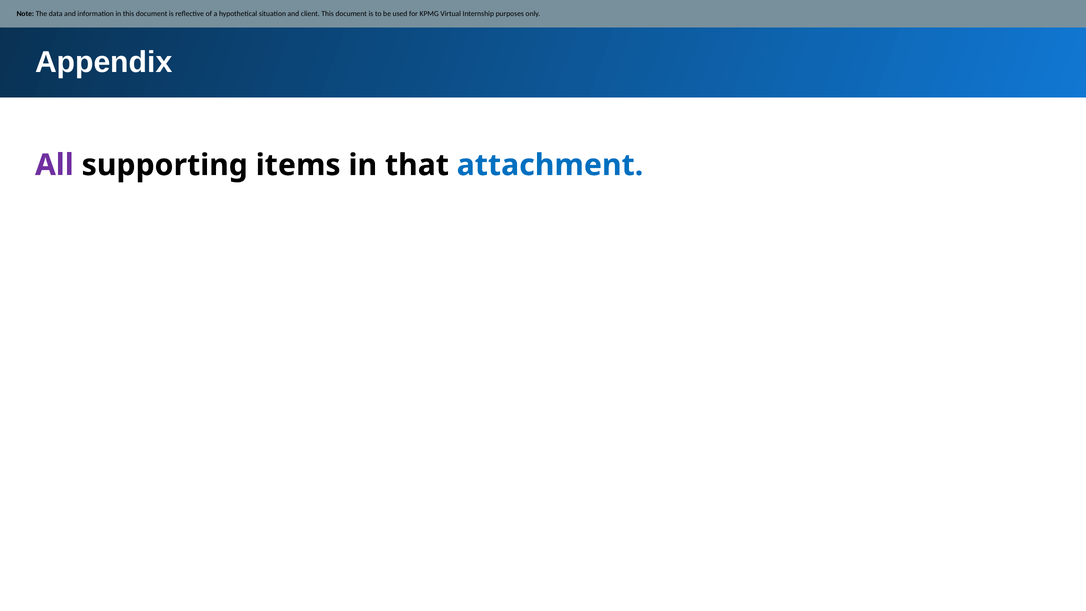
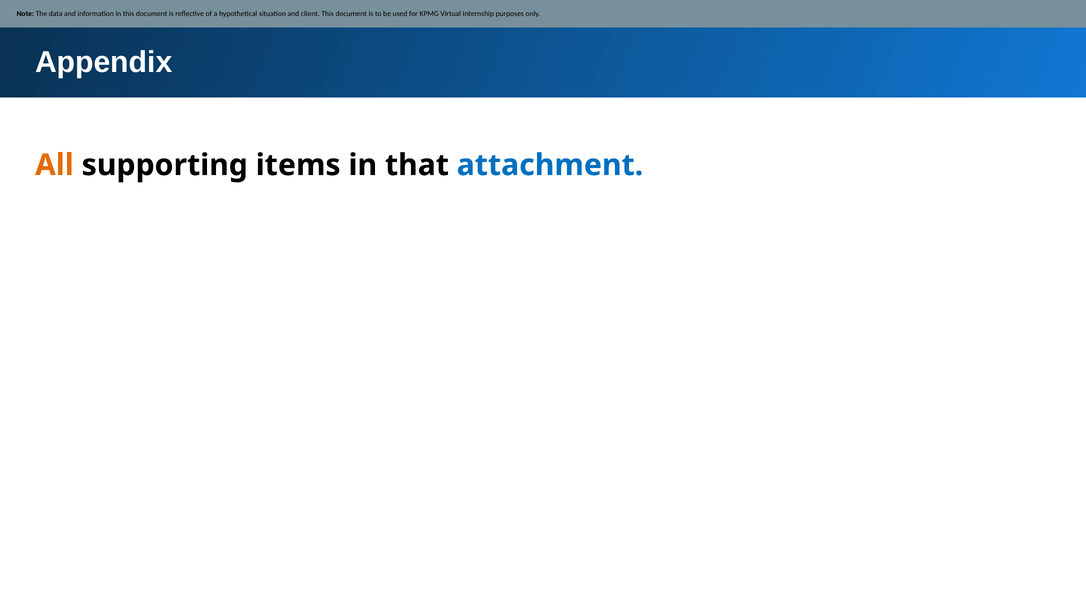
All colour: purple -> orange
